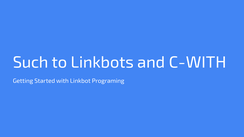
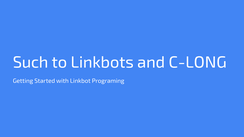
C-WITH: C-WITH -> C-LONG
